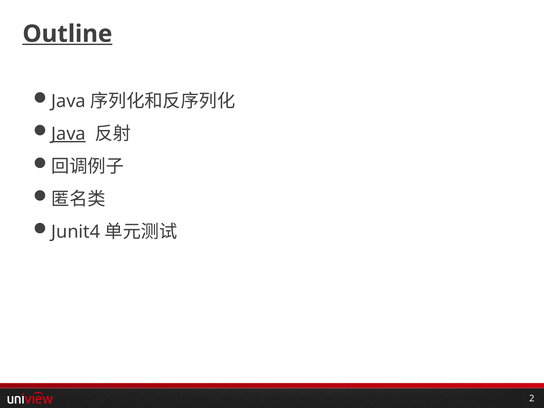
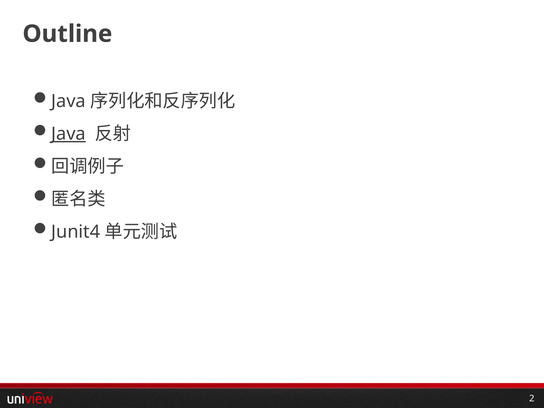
Outline underline: present -> none
